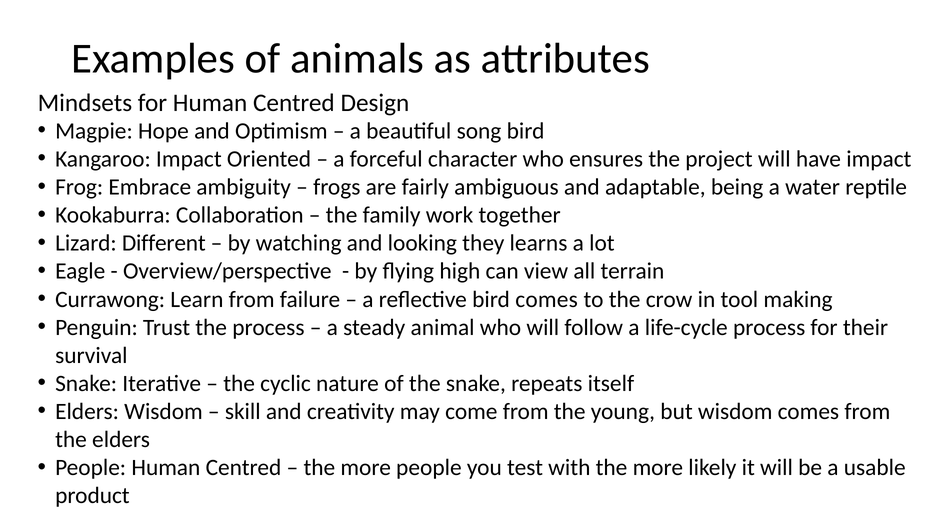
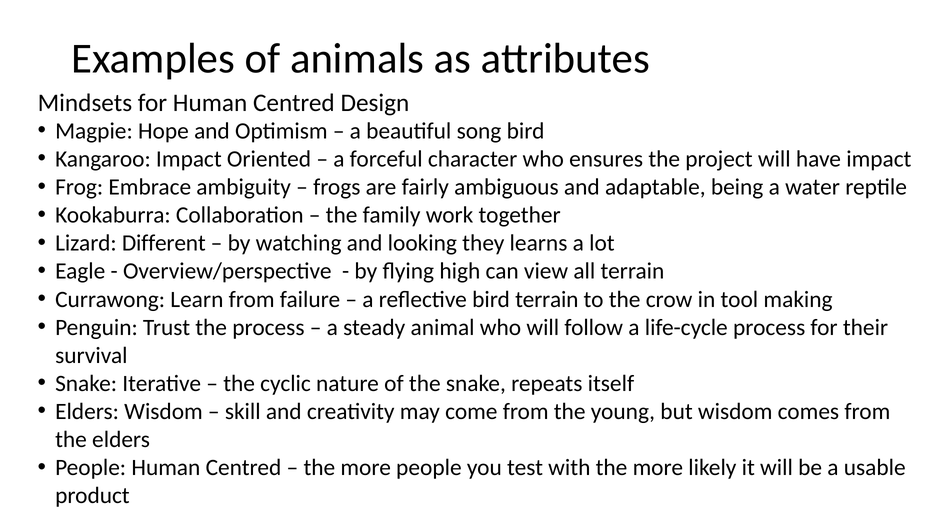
bird comes: comes -> terrain
